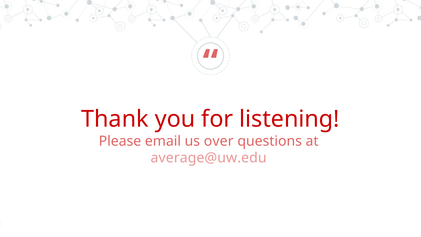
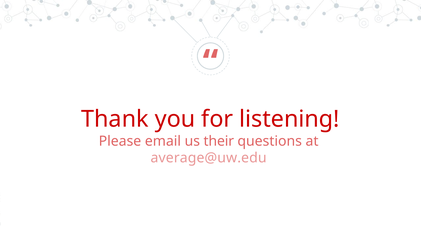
over: over -> their
